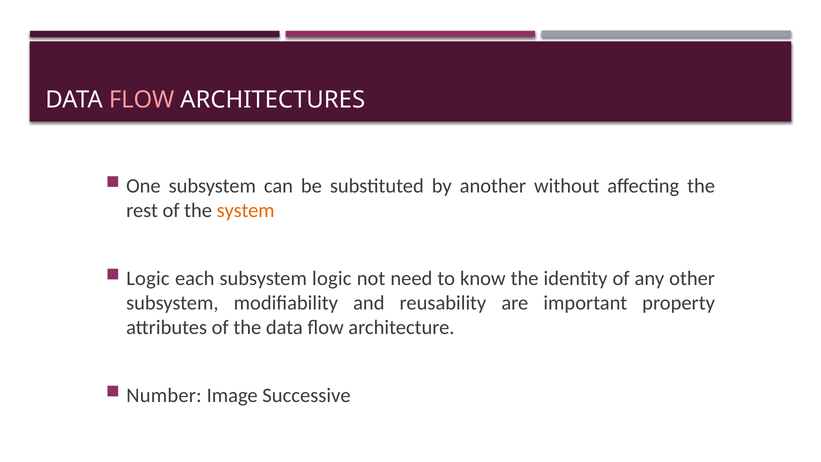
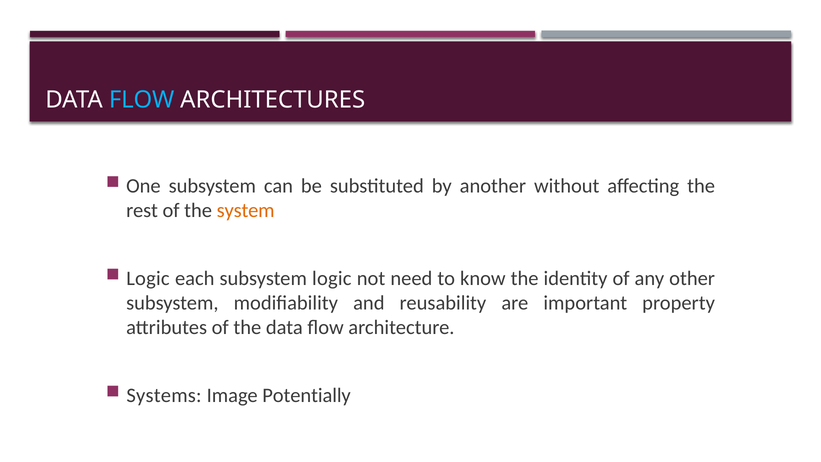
FLOW at (142, 100) colour: pink -> light blue
Number: Number -> Systems
Successive: Successive -> Potentially
